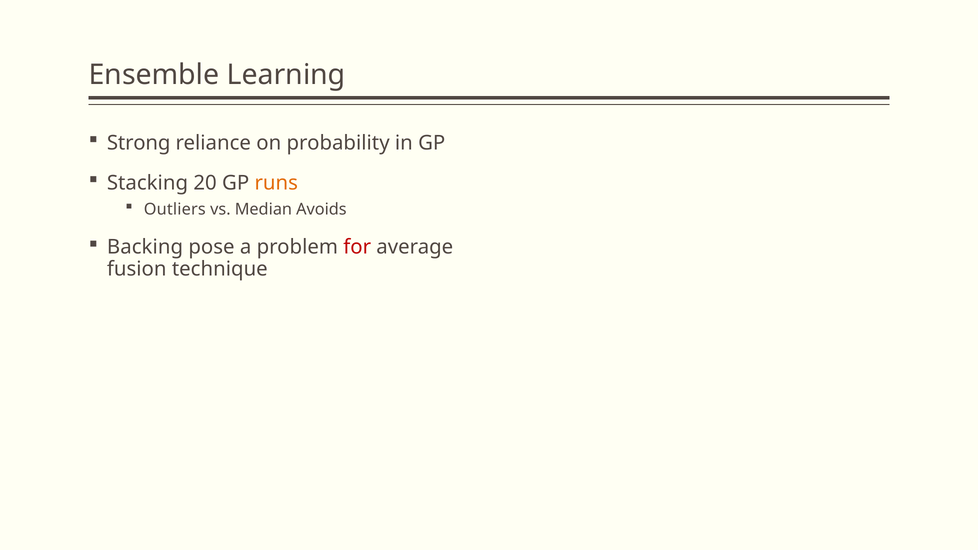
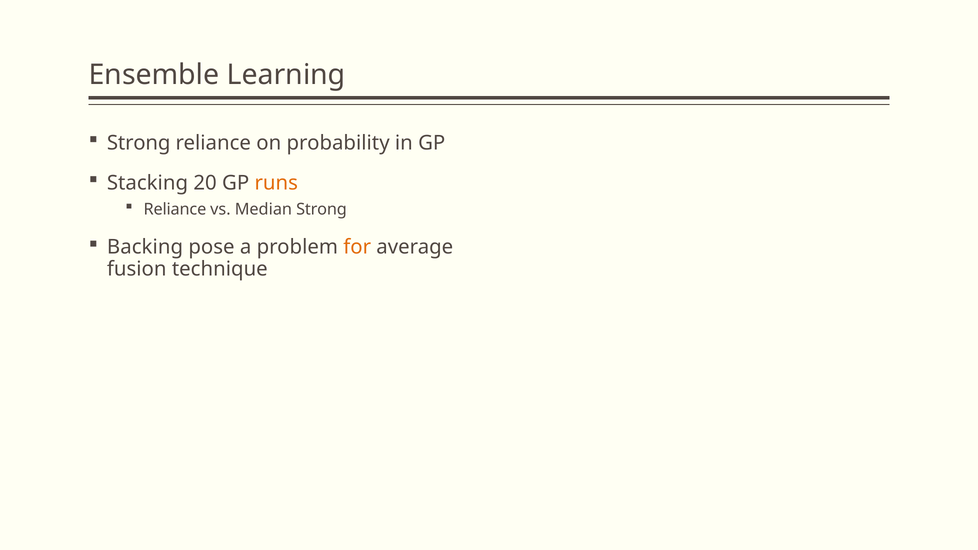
Outliers at (175, 209): Outliers -> Reliance
Median Avoids: Avoids -> Strong
for colour: red -> orange
